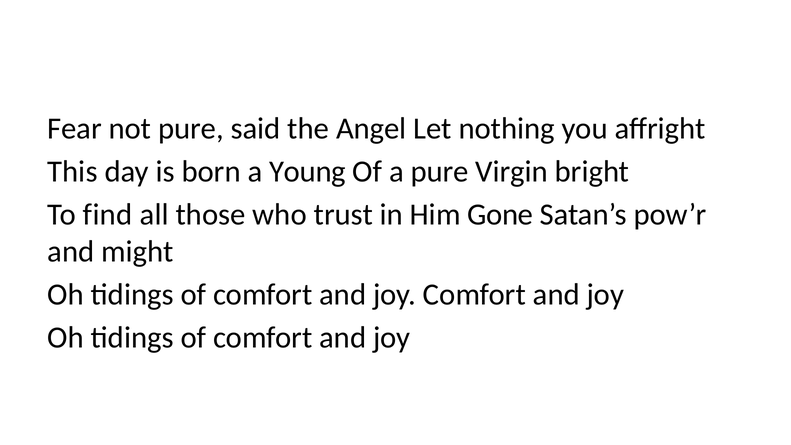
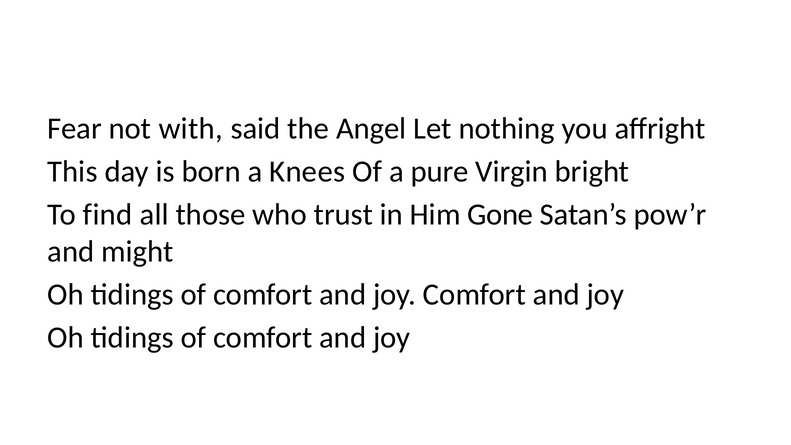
not pure: pure -> with
Young: Young -> Knees
